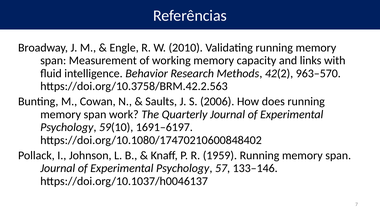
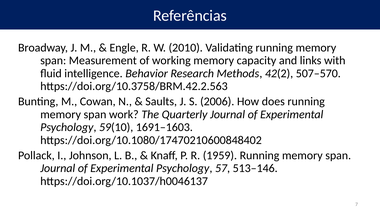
963–570: 963–570 -> 507–570
1691–6197: 1691–6197 -> 1691–1603
133–146: 133–146 -> 513–146
